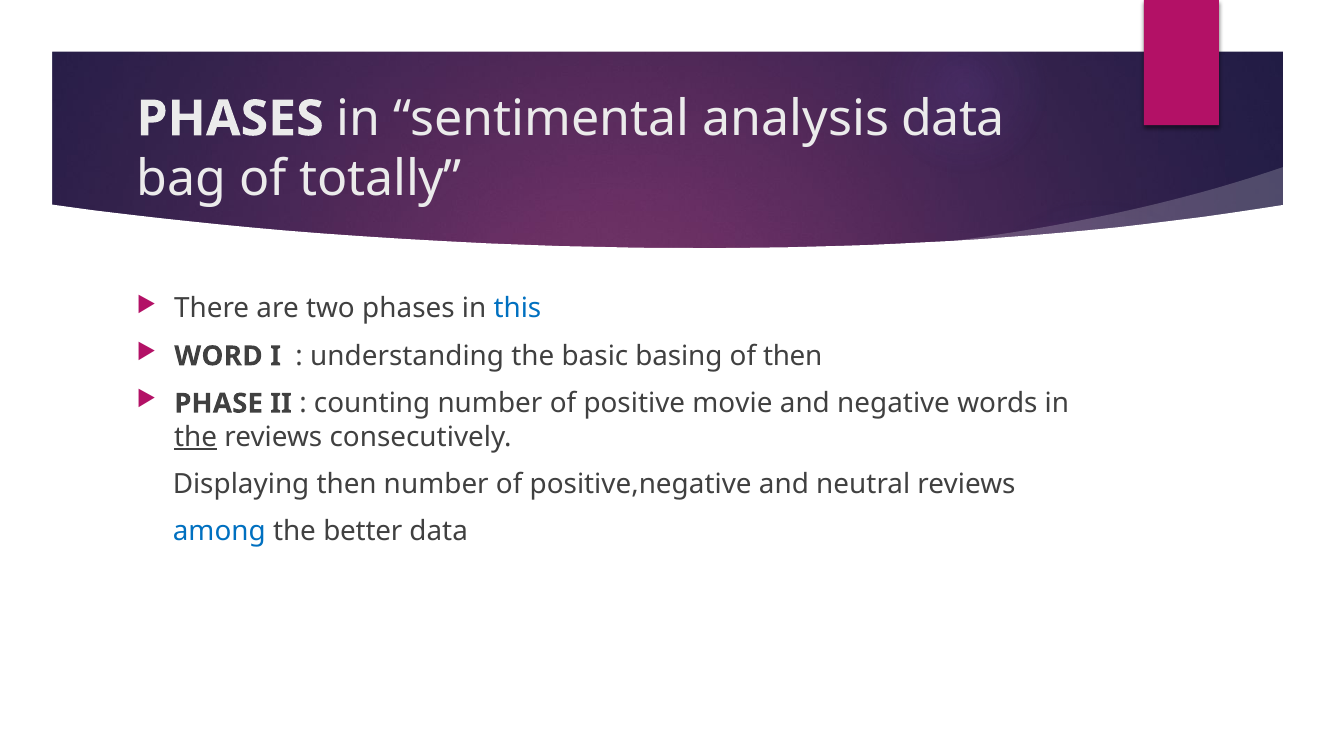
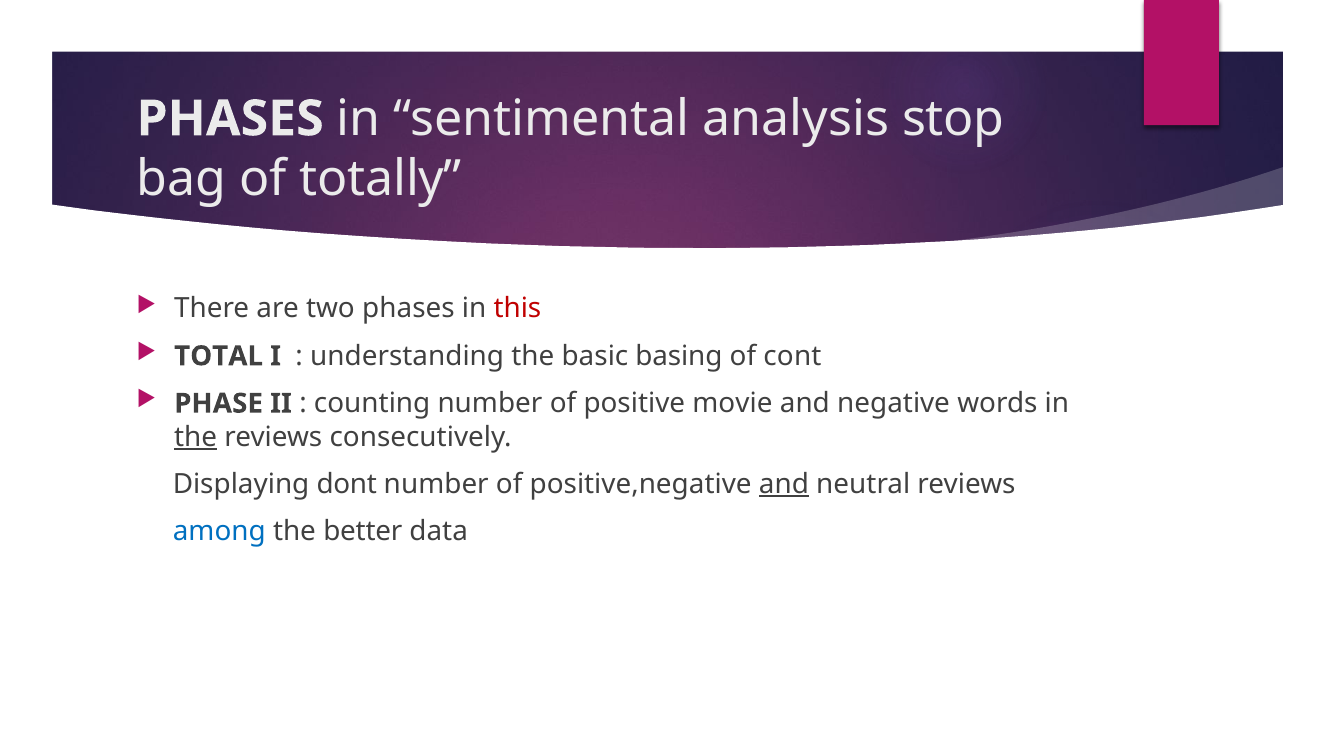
analysis data: data -> stop
this colour: blue -> red
WORD: WORD -> TOTAL
of then: then -> cont
Displaying then: then -> dont
and at (784, 485) underline: none -> present
